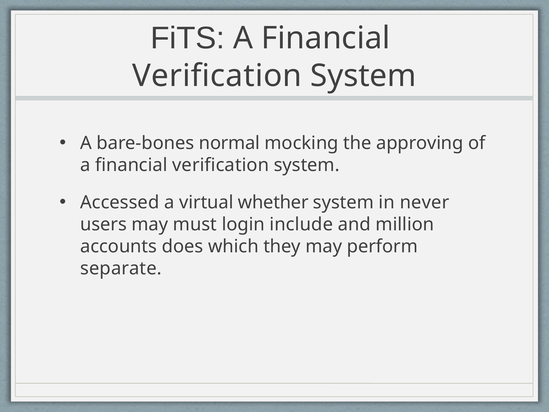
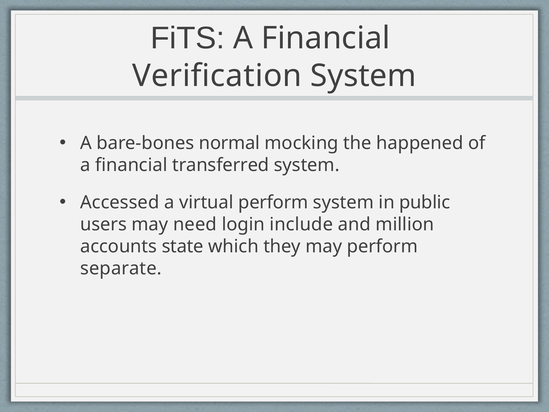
approving: approving -> happened
verification at (221, 165): verification -> transferred
virtual whether: whether -> perform
never: never -> public
must: must -> need
does: does -> state
